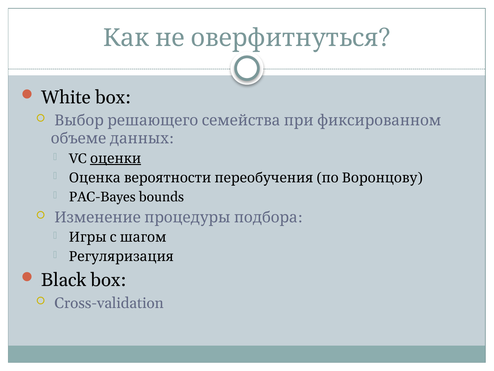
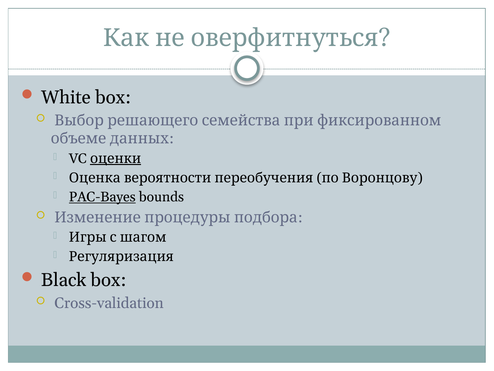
PAC-Bayes underline: none -> present
